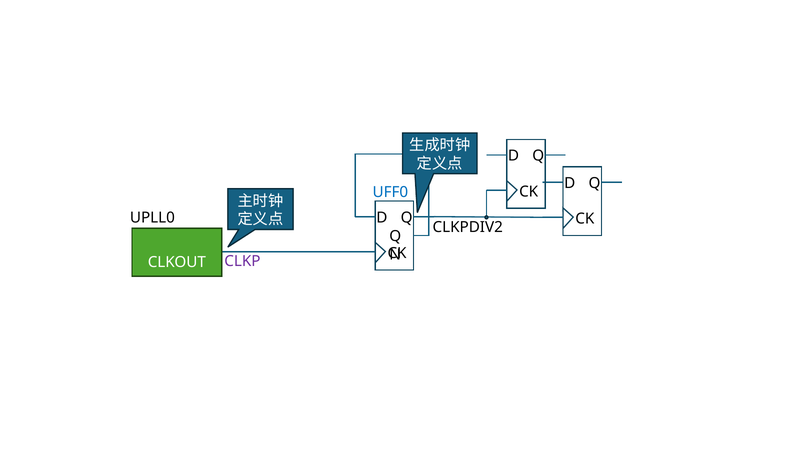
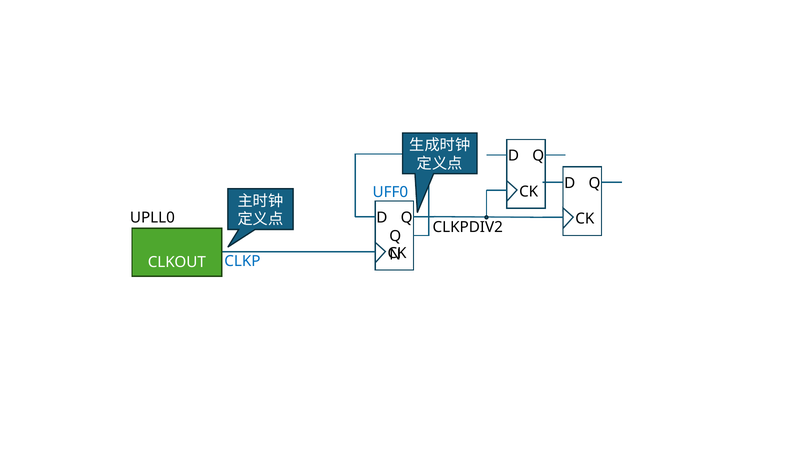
CLKP colour: purple -> blue
